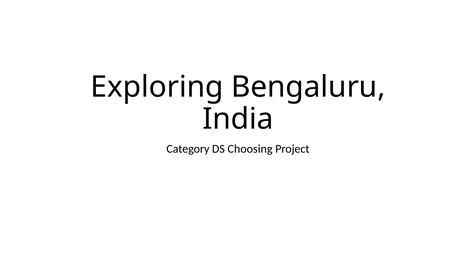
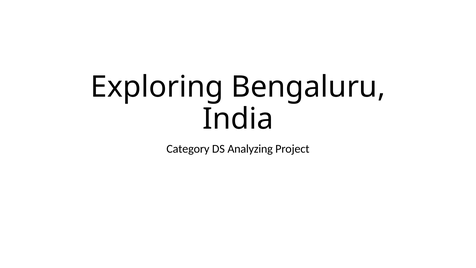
Choosing: Choosing -> Analyzing
